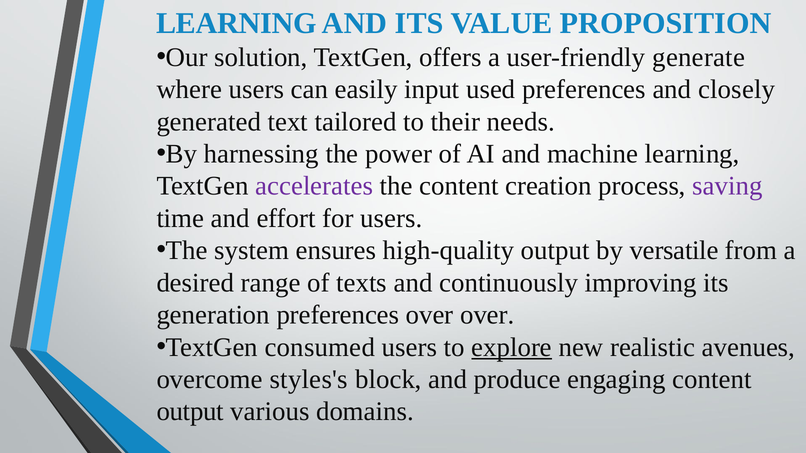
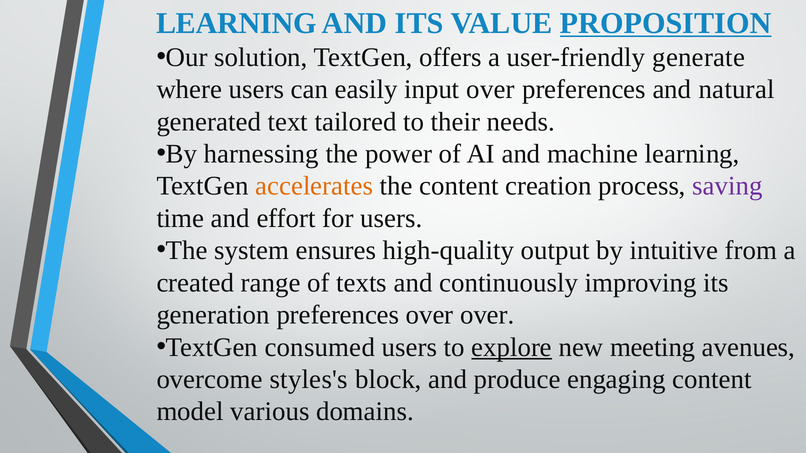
PROPOSITION underline: none -> present
input used: used -> over
closely: closely -> natural
accelerates colour: purple -> orange
versatile: versatile -> intuitive
desired: desired -> created
realistic: realistic -> meeting
output at (190, 412): output -> model
